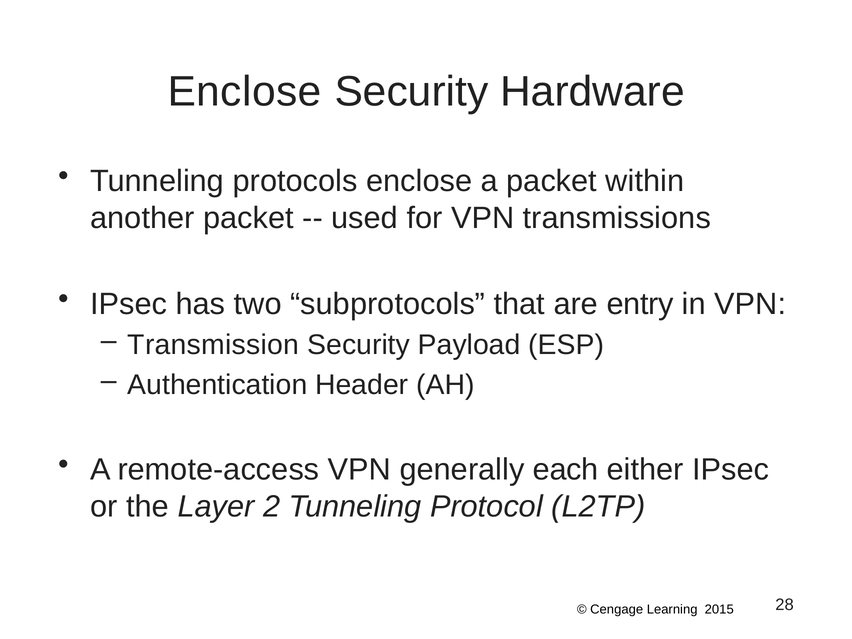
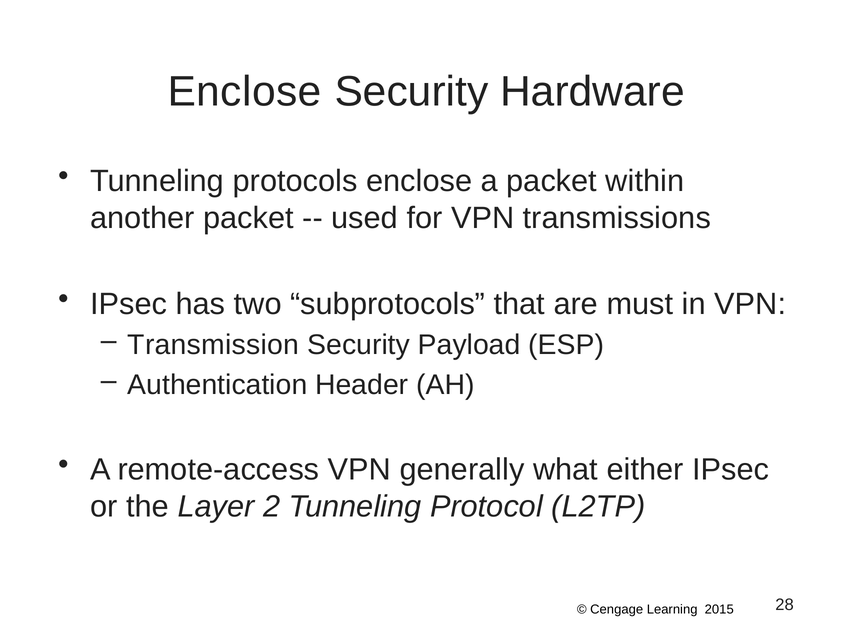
entry: entry -> must
each: each -> what
